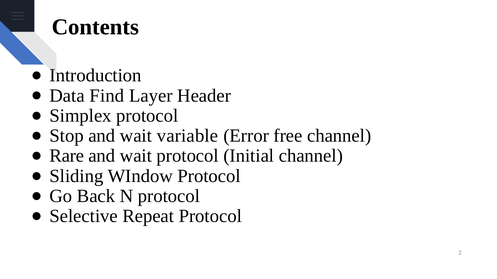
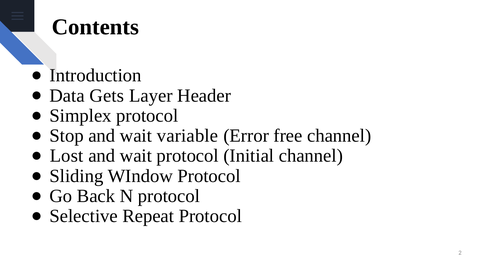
Find: Find -> Gets
Rare: Rare -> Lost
